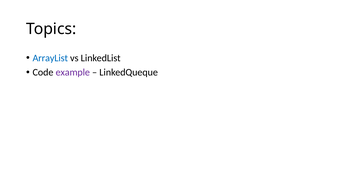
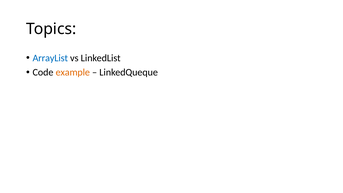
example colour: purple -> orange
